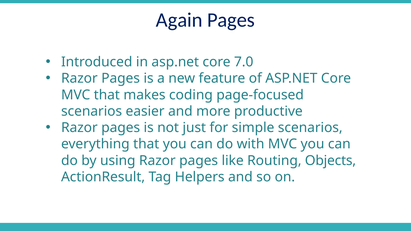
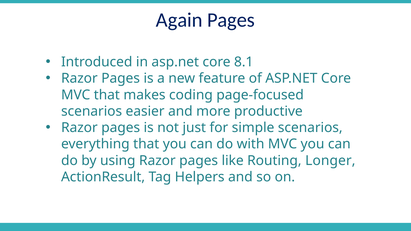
7.0: 7.0 -> 8.1
Objects: Objects -> Longer
